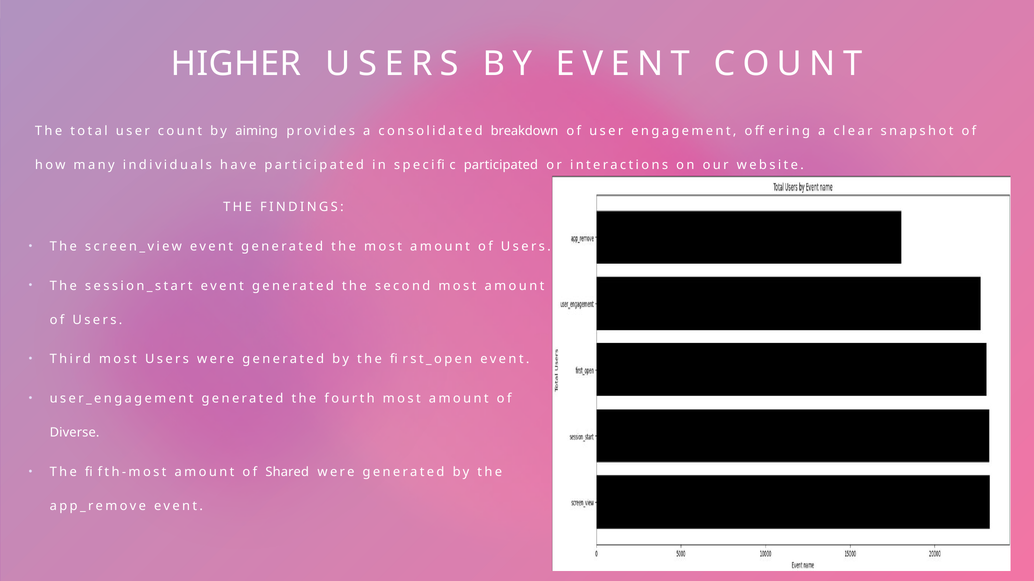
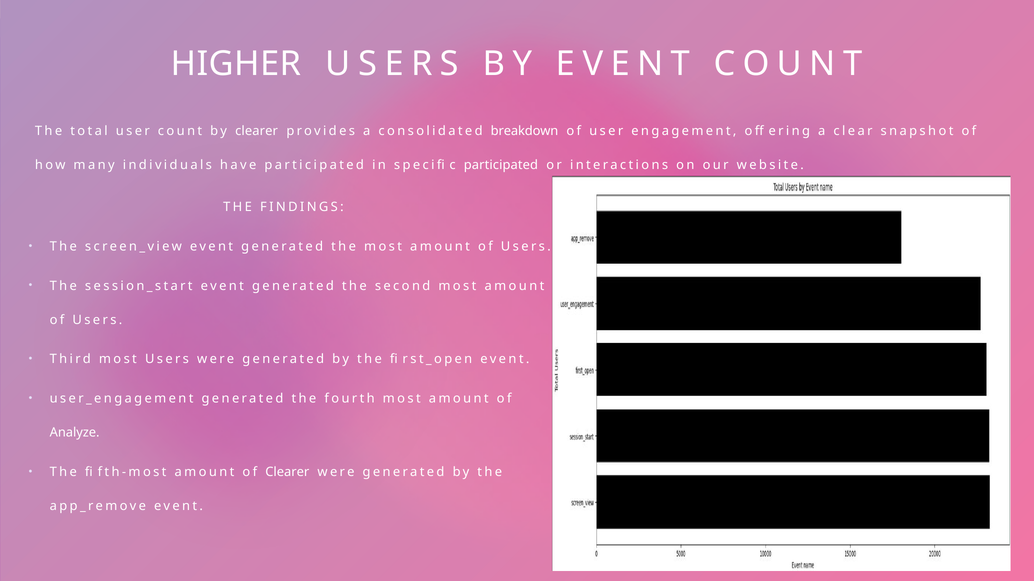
by aiming: aiming -> clearer
Diverse: Diverse -> Analyze
of Shared: Shared -> Clearer
